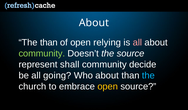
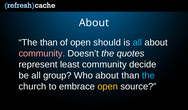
relying: relying -> should
all at (137, 43) colour: pink -> light blue
community at (42, 54) colour: light green -> pink
the source: source -> quotes
shall: shall -> least
going: going -> group
